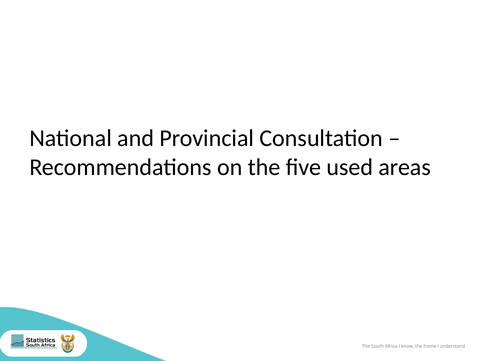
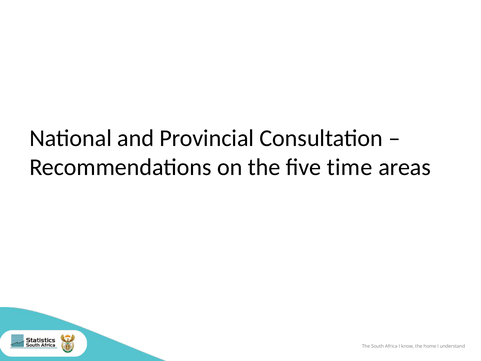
used: used -> time
